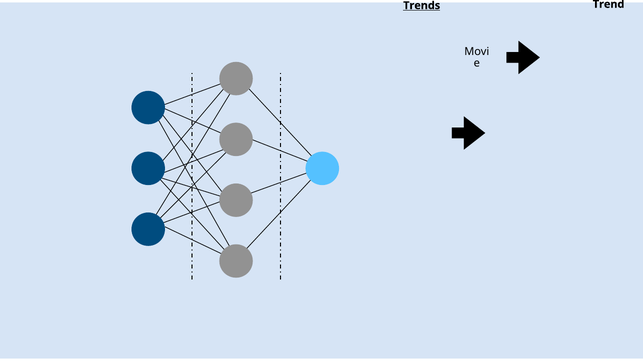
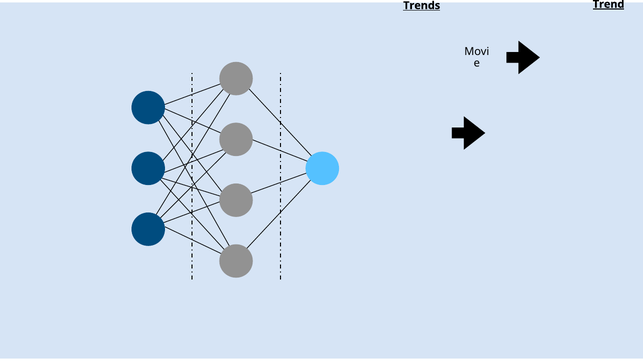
Trend underline: none -> present
